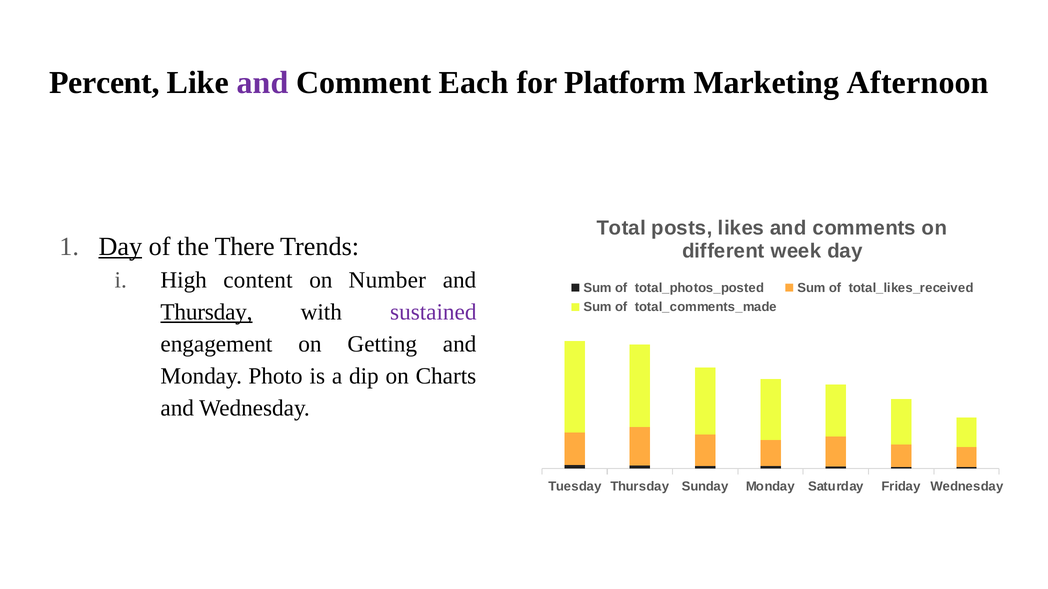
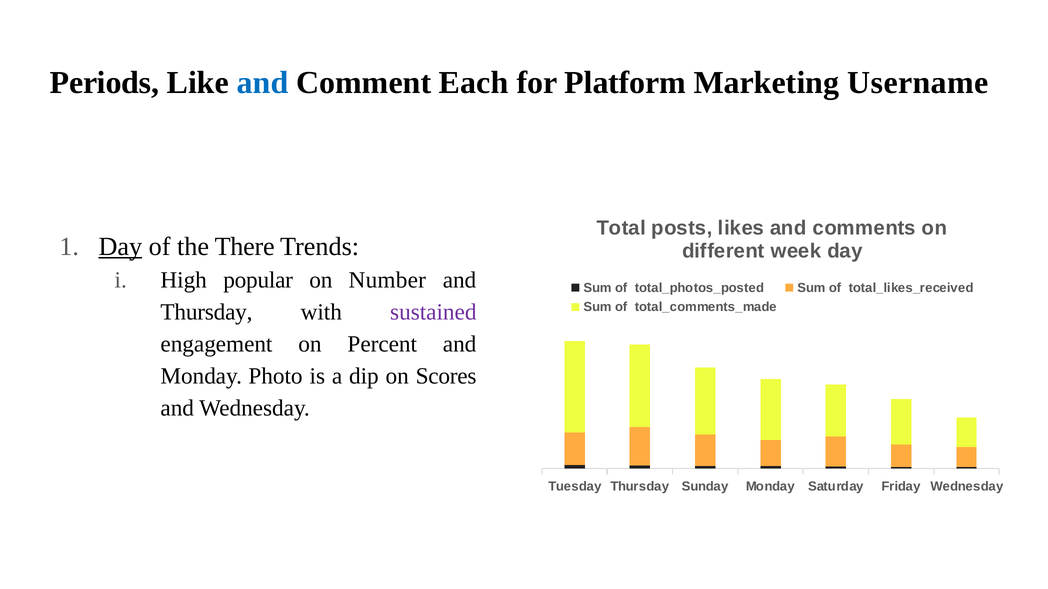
Percent: Percent -> Periods
and at (263, 83) colour: purple -> blue
Afternoon: Afternoon -> Username
content: content -> popular
Thursday at (206, 312) underline: present -> none
Getting: Getting -> Percent
Charts: Charts -> Scores
